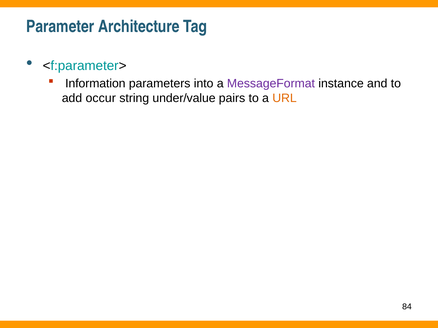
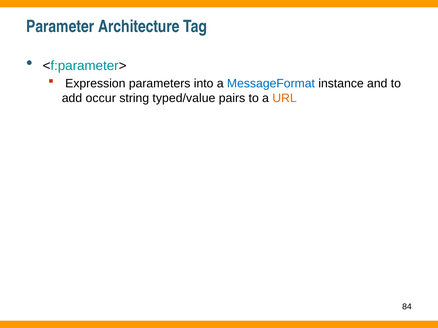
Information: Information -> Expression
MessageFormat colour: purple -> blue
under/value: under/value -> typed/value
